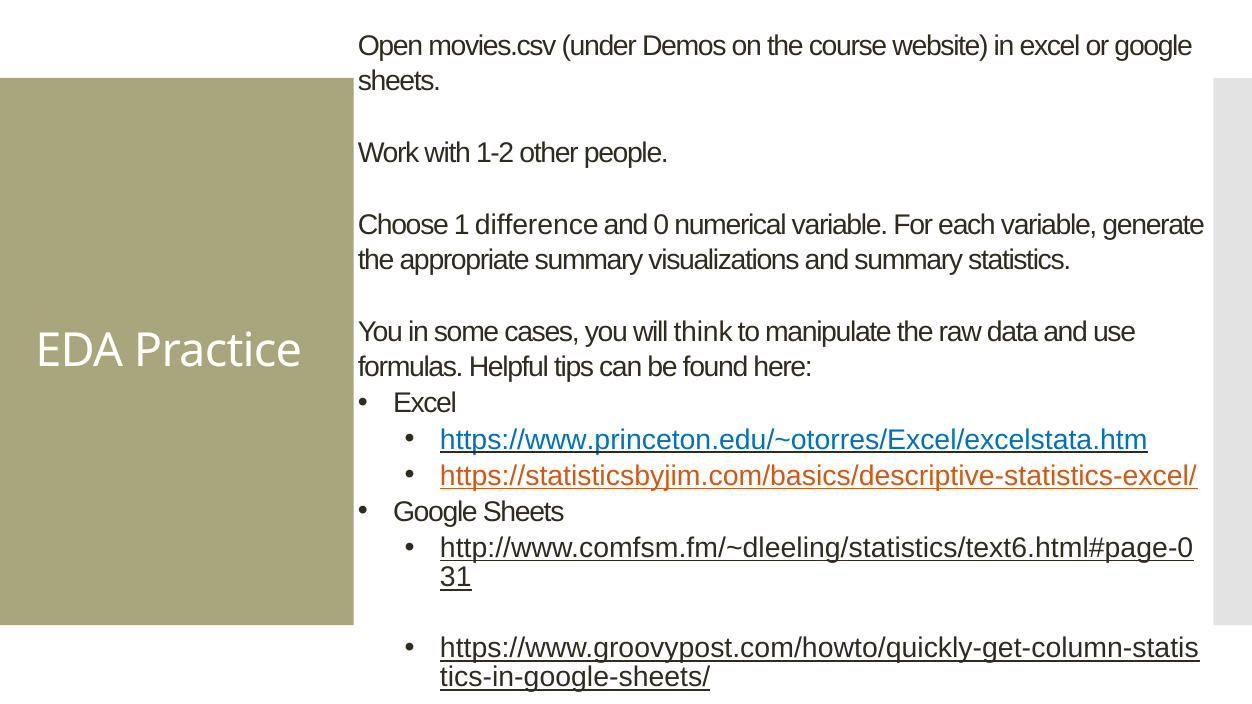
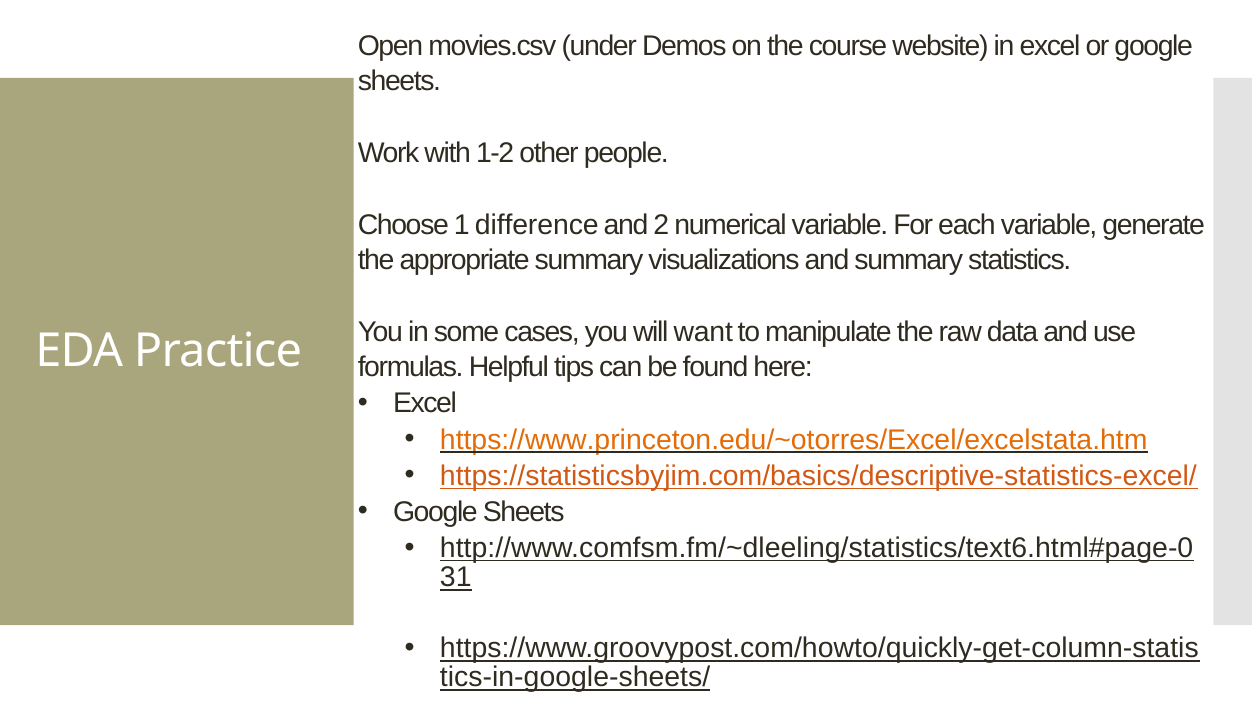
0: 0 -> 2
think: think -> want
https://www.princeton.edu/~otorres/Excel/excelstata.htm colour: blue -> orange
